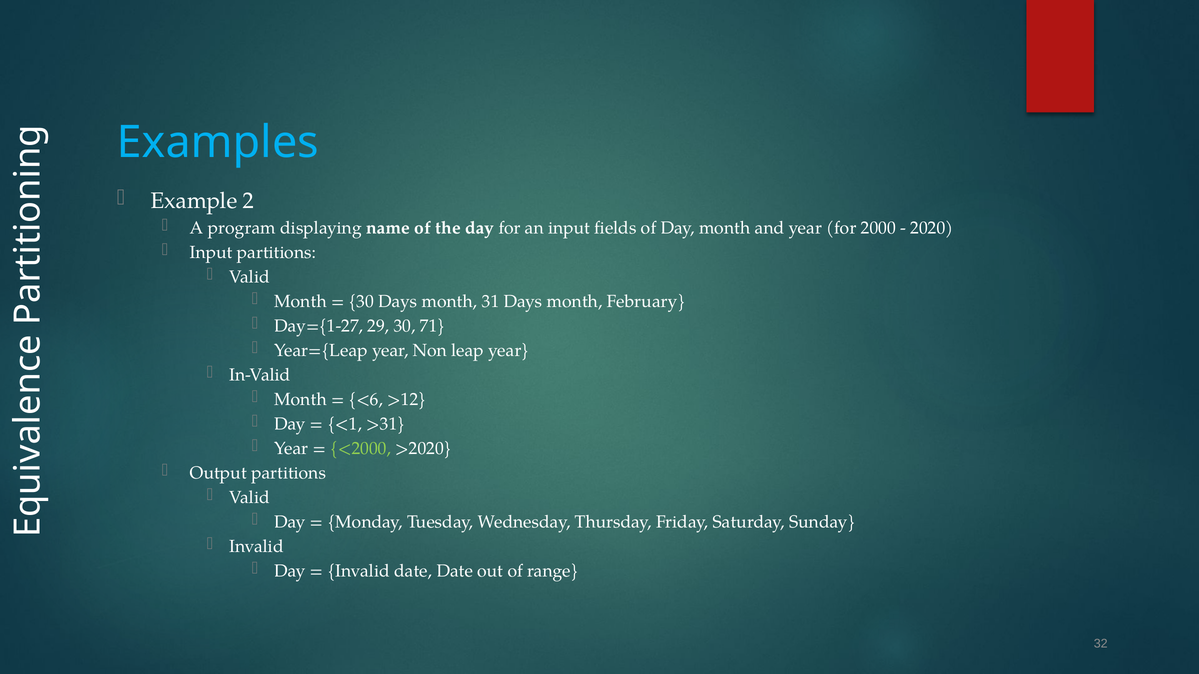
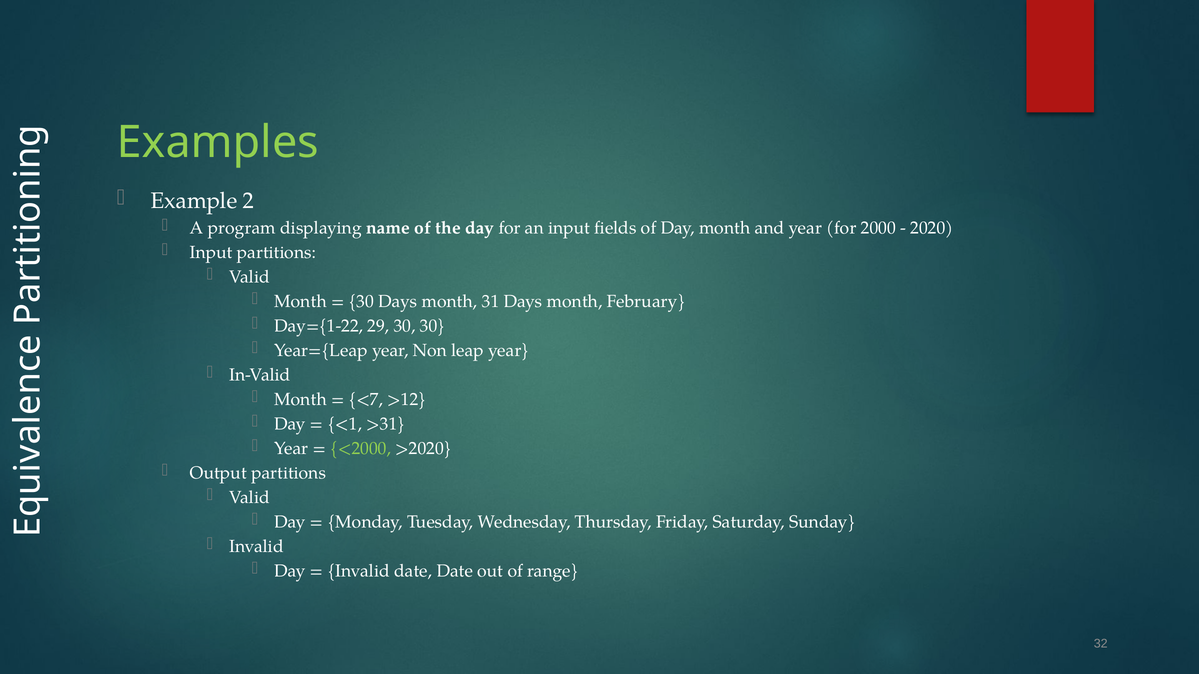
Examples colour: light blue -> light green
Day={1-27: Day={1-27 -> Day={1-22
30 71: 71 -> 30
<6: <6 -> <7
